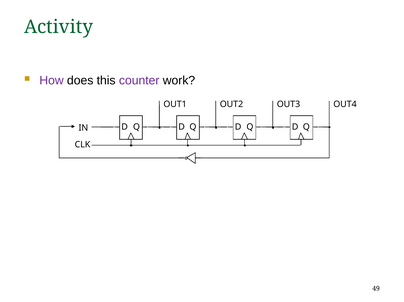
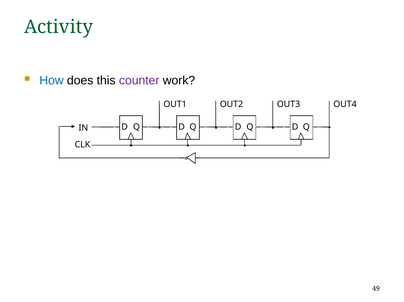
How colour: purple -> blue
